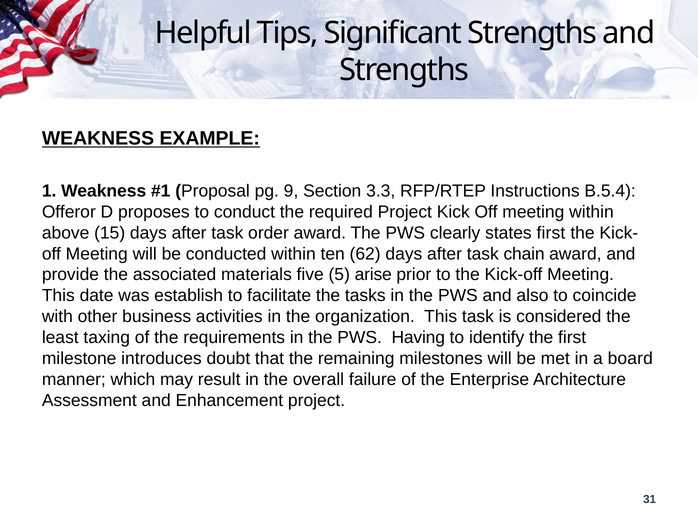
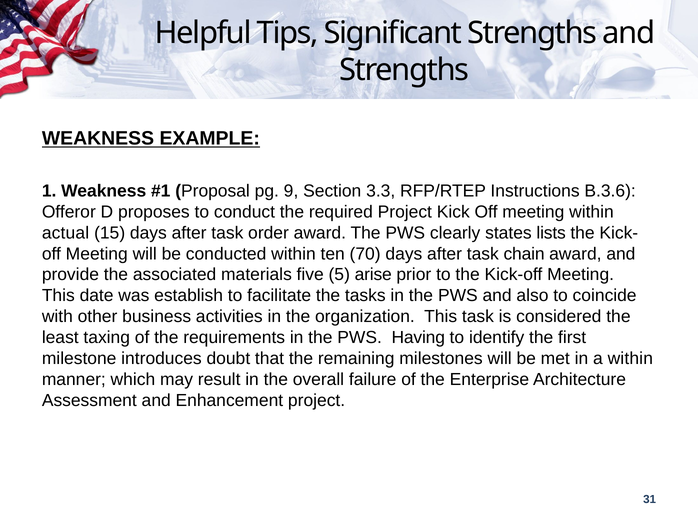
B.5.4: B.5.4 -> B.3.6
above: above -> actual
states first: first -> lists
62: 62 -> 70
a board: board -> within
